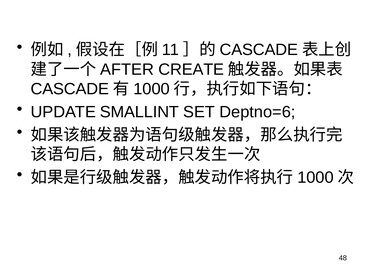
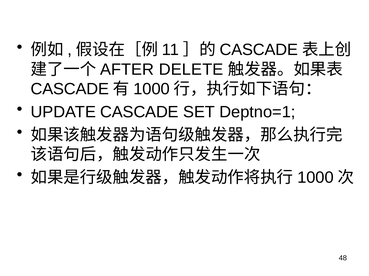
CREATE: CREATE -> DELETE
UPDATE SMALLINT: SMALLINT -> CASCADE
Deptno=6: Deptno=6 -> Deptno=1
